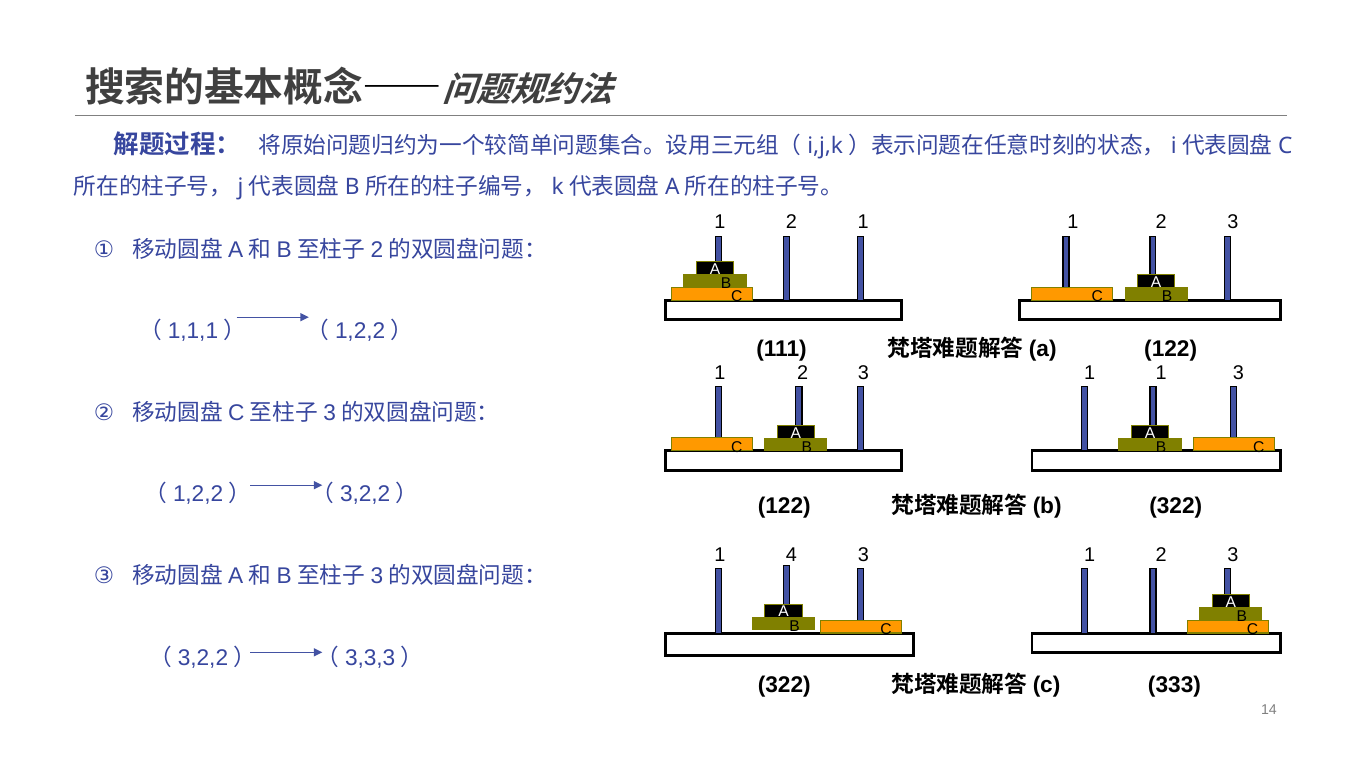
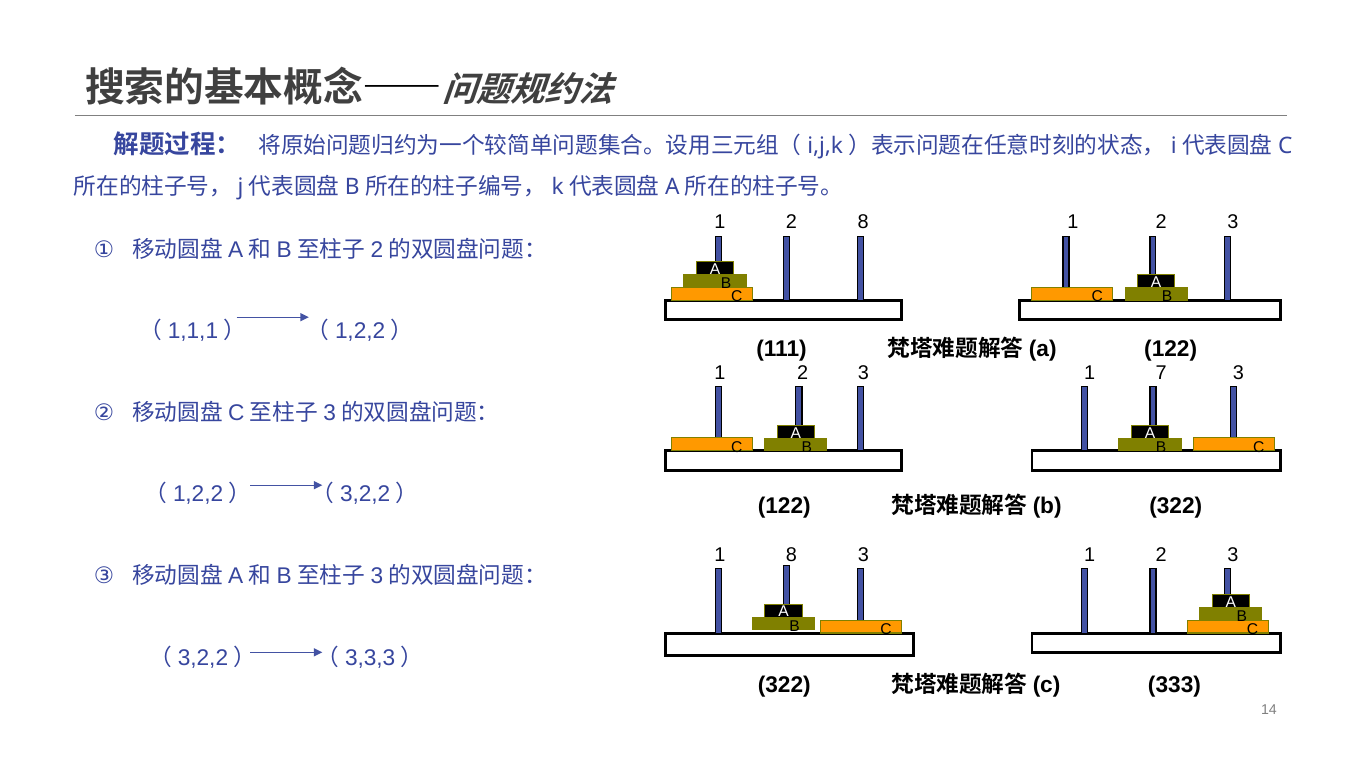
2 1: 1 -> 8
3 1 1: 1 -> 7
1 4: 4 -> 8
